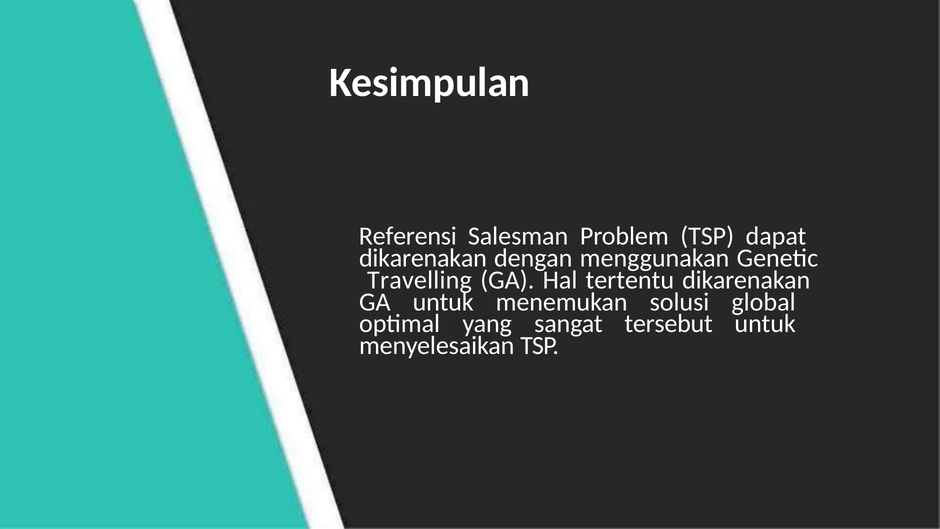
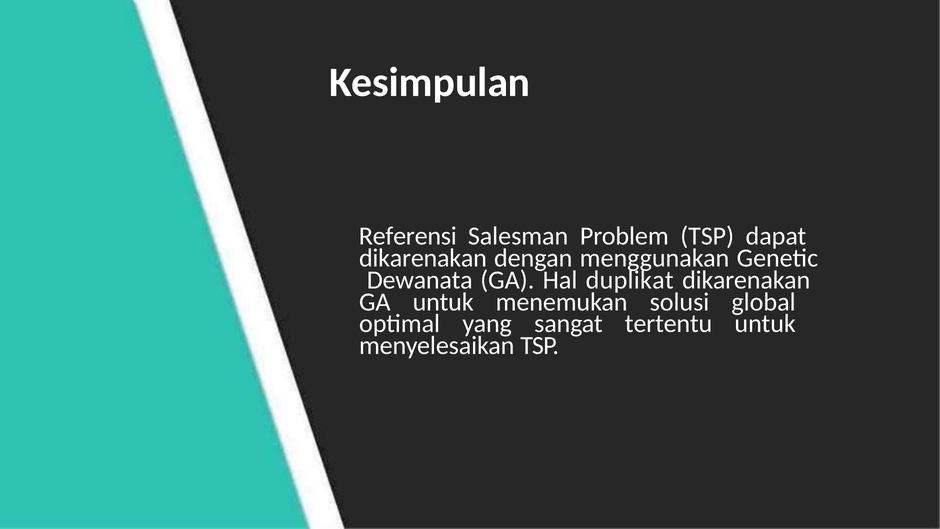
Travelling: Travelling -> Dewanata
tertentu: tertentu -> duplikat
tersebut: tersebut -> tertentu
